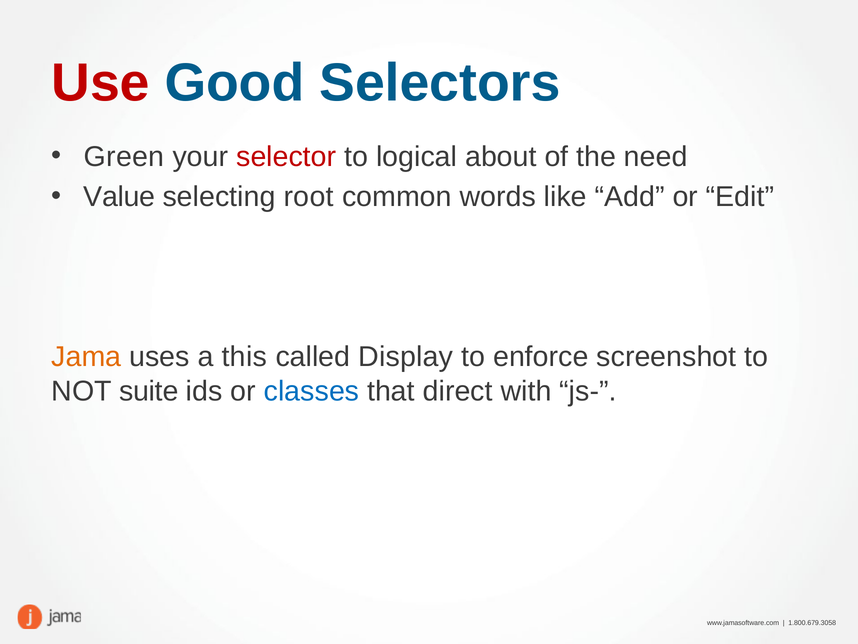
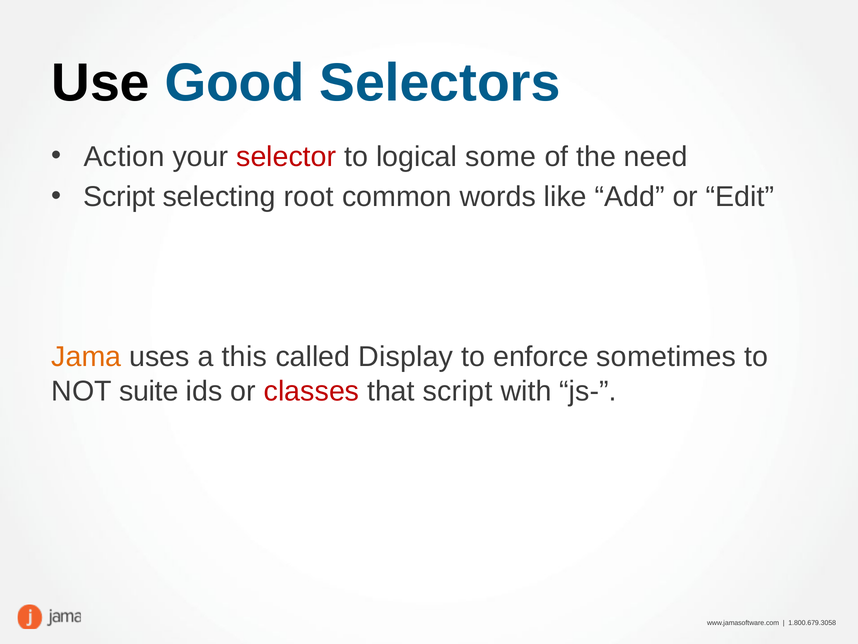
Use colour: red -> black
Green: Green -> Action
about: about -> some
Value at (119, 197): Value -> Script
screenshot: screenshot -> sometimes
classes colour: blue -> red
that direct: direct -> script
